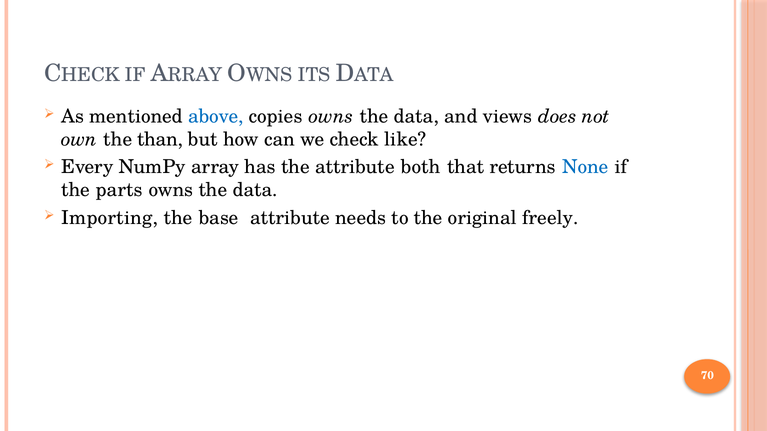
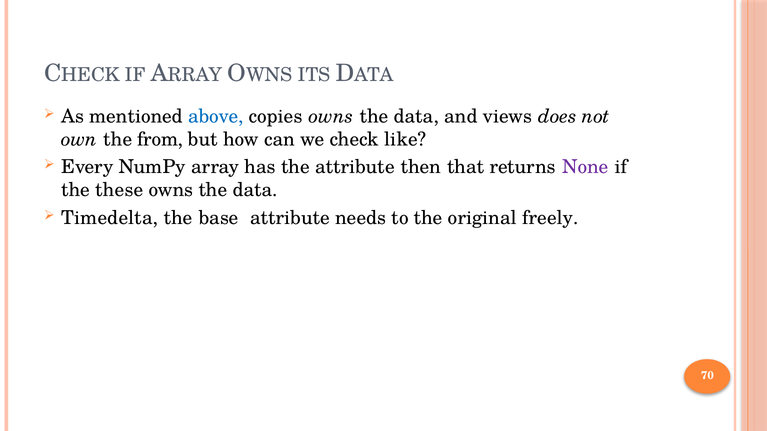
than: than -> from
both: both -> then
None colour: blue -> purple
parts: parts -> these
Importing: Importing -> Timedelta
